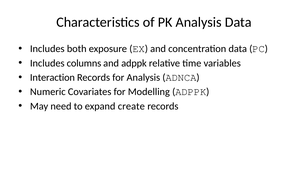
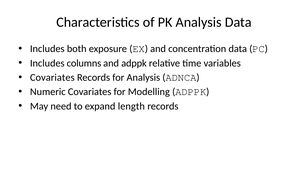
Interaction at (52, 78): Interaction -> Covariates
create: create -> length
